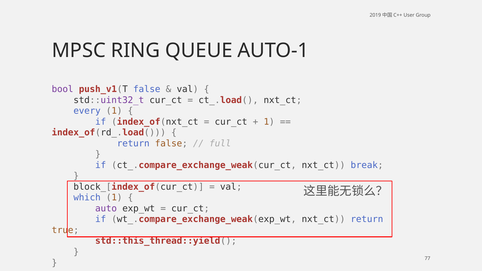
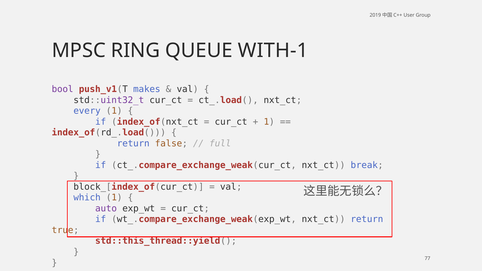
AUTO-1: AUTO-1 -> WITH-1
push_v1(T false: false -> makes
